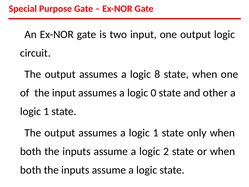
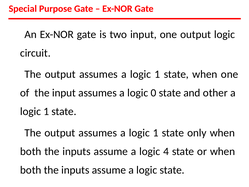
8 at (157, 74): 8 -> 1
2: 2 -> 4
